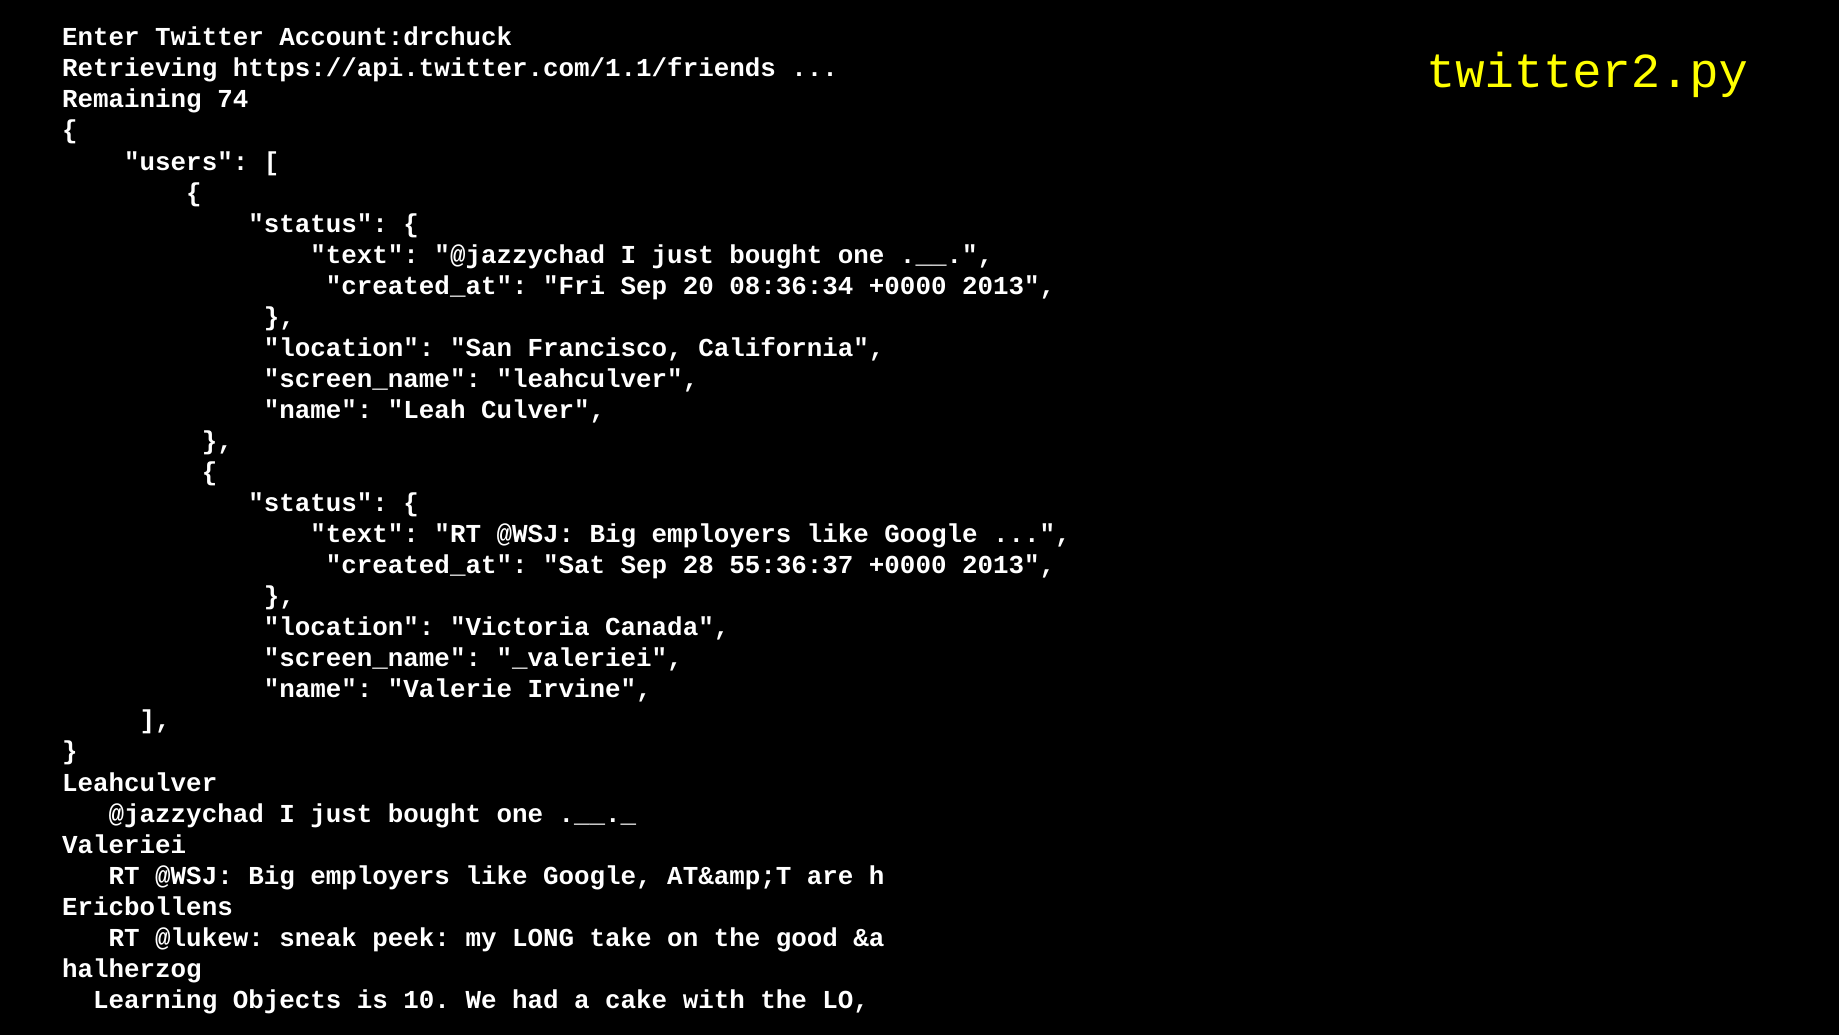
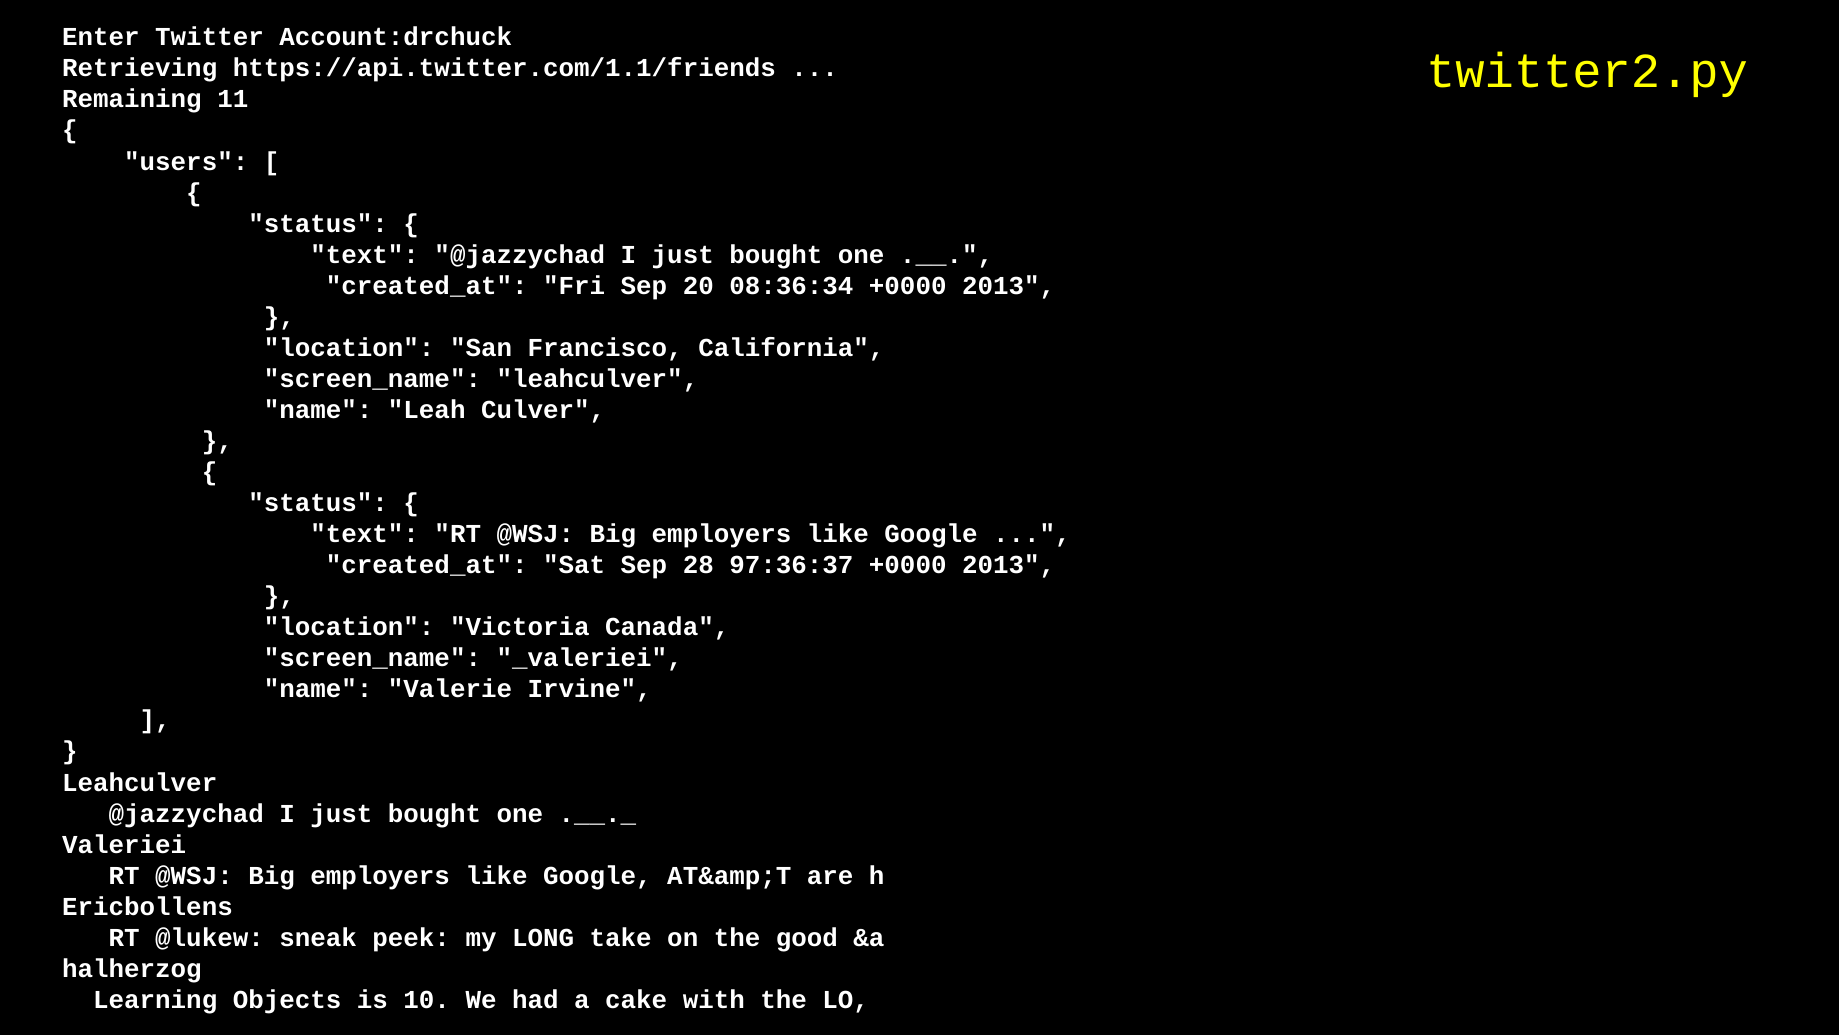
74: 74 -> 11
55:36:37: 55:36:37 -> 97:36:37
